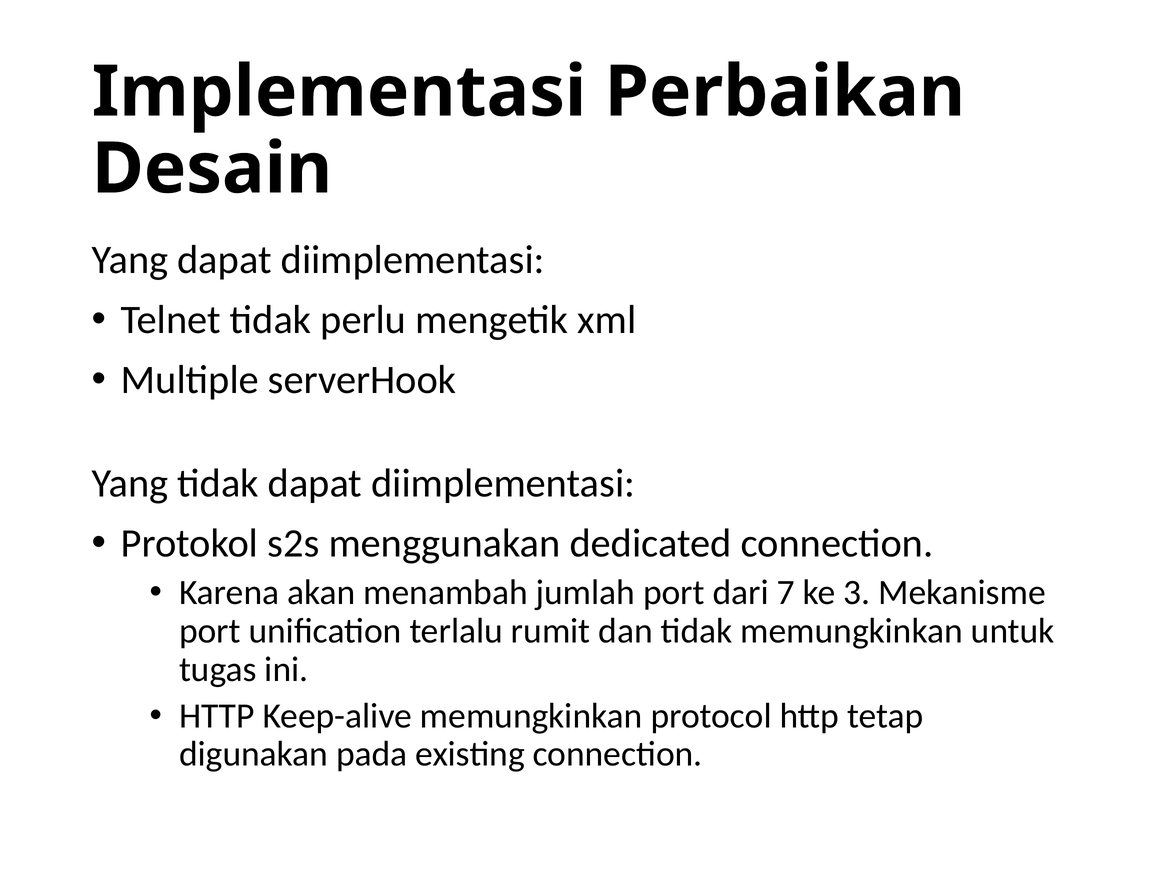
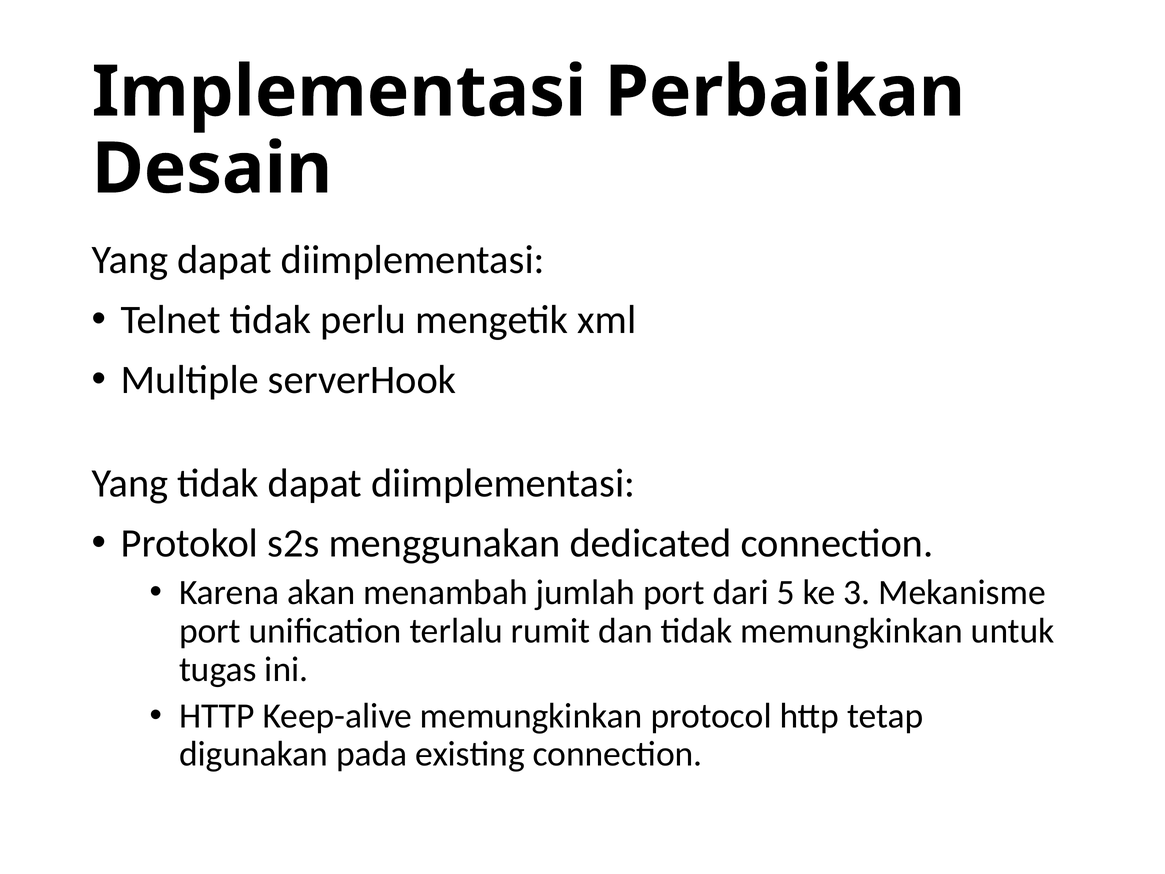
7: 7 -> 5
